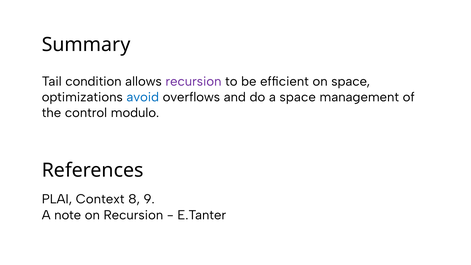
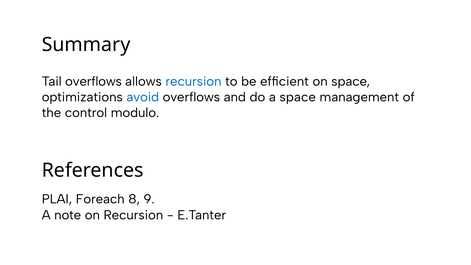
Tail condition: condition -> overflows
recursion at (193, 82) colour: purple -> blue
Context: Context -> Foreach
